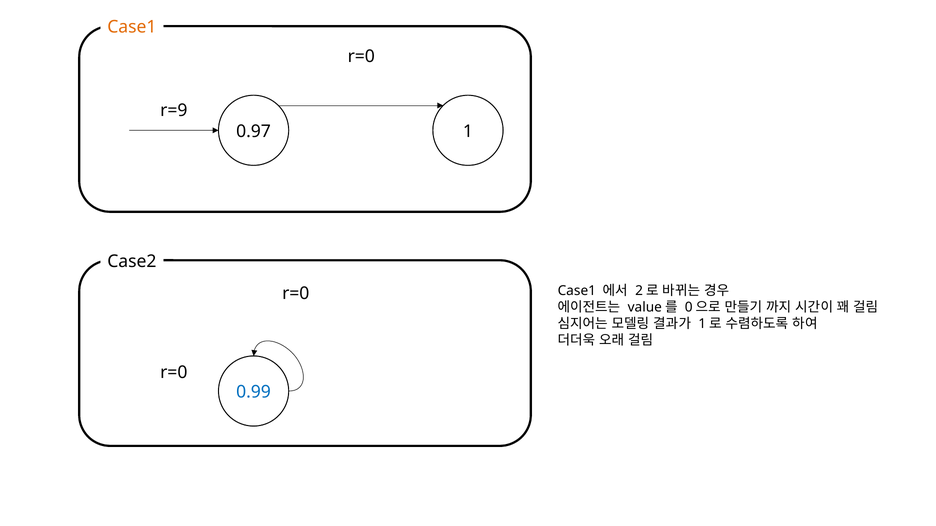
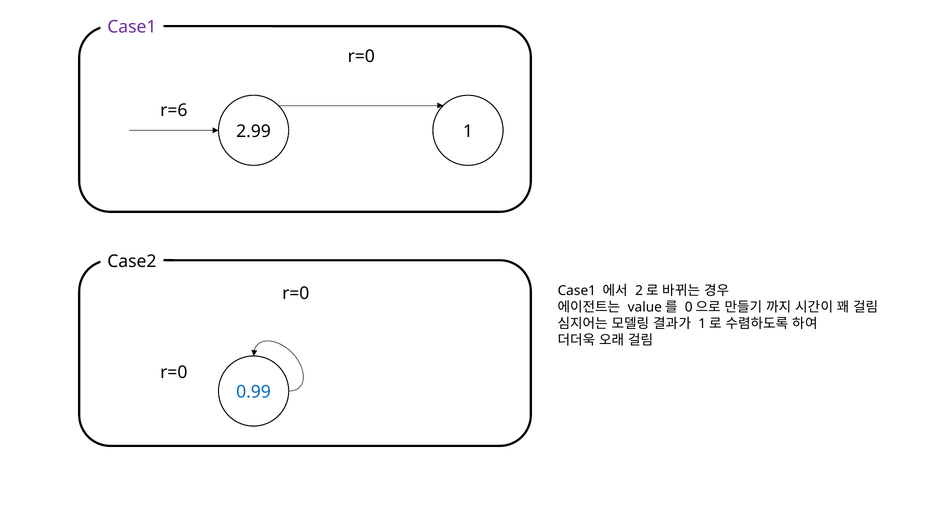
Case1 at (132, 27) colour: orange -> purple
r=9: r=9 -> r=6
0.97: 0.97 -> 2.99
